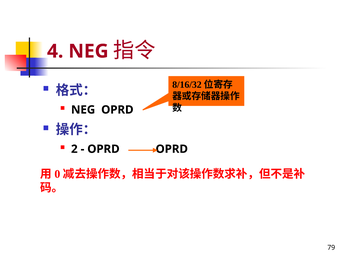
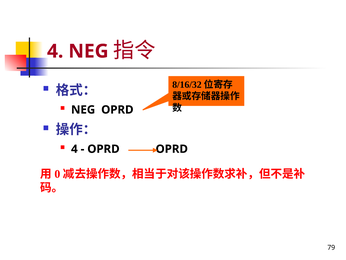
2 at (74, 149): 2 -> 4
